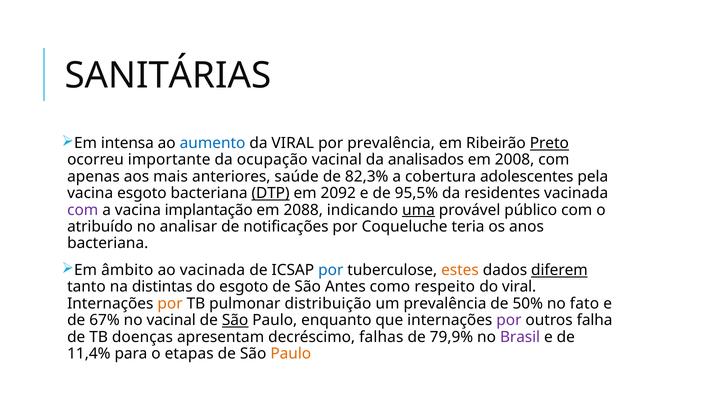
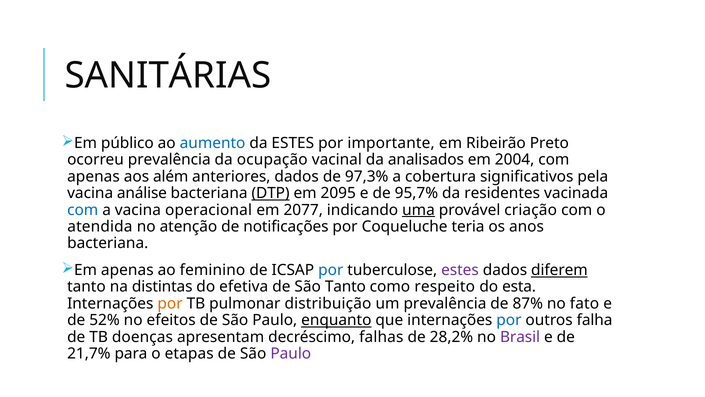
intensa: intensa -> público
da VIRAL: VIRAL -> ESTES
por prevalência: prevalência -> importante
Preto underline: present -> none
ocorreu importante: importante -> prevalência
2008: 2008 -> 2004
mais: mais -> além
anteriores saúde: saúde -> dados
82,3%: 82,3% -> 97,3%
adolescentes: adolescentes -> significativos
vacina esgoto: esgoto -> análise
2092: 2092 -> 2095
95,5%: 95,5% -> 95,7%
com at (83, 210) colour: purple -> blue
implantação: implantação -> operacional
2088: 2088 -> 2077
público: público -> criação
atribuído: atribuído -> atendida
analisar: analisar -> atenção
Em âmbito: âmbito -> apenas
ao vacinada: vacinada -> feminino
estes at (460, 270) colour: orange -> purple
do esgoto: esgoto -> efetiva
São Antes: Antes -> Tanto
do viral: viral -> esta
50%: 50% -> 87%
67%: 67% -> 52%
no vacinal: vacinal -> efeitos
São at (235, 320) underline: present -> none
enquanto underline: none -> present
por at (509, 320) colour: purple -> blue
79,9%: 79,9% -> 28,2%
11,4%: 11,4% -> 21,7%
Paulo at (291, 353) colour: orange -> purple
